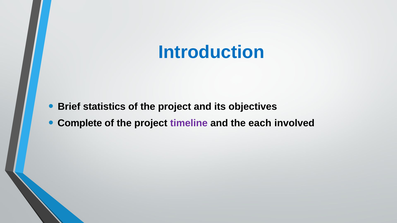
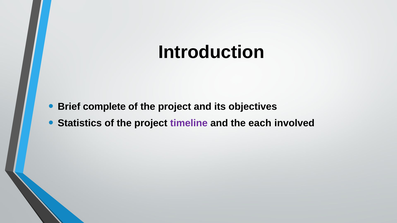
Introduction colour: blue -> black
statistics: statistics -> complete
Complete: Complete -> Statistics
